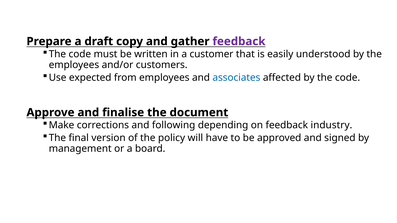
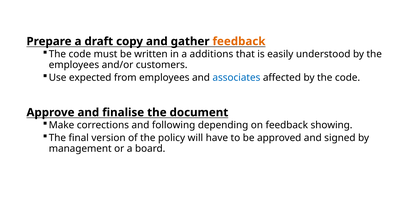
feedback at (239, 41) colour: purple -> orange
customer: customer -> additions
industry: industry -> showing
